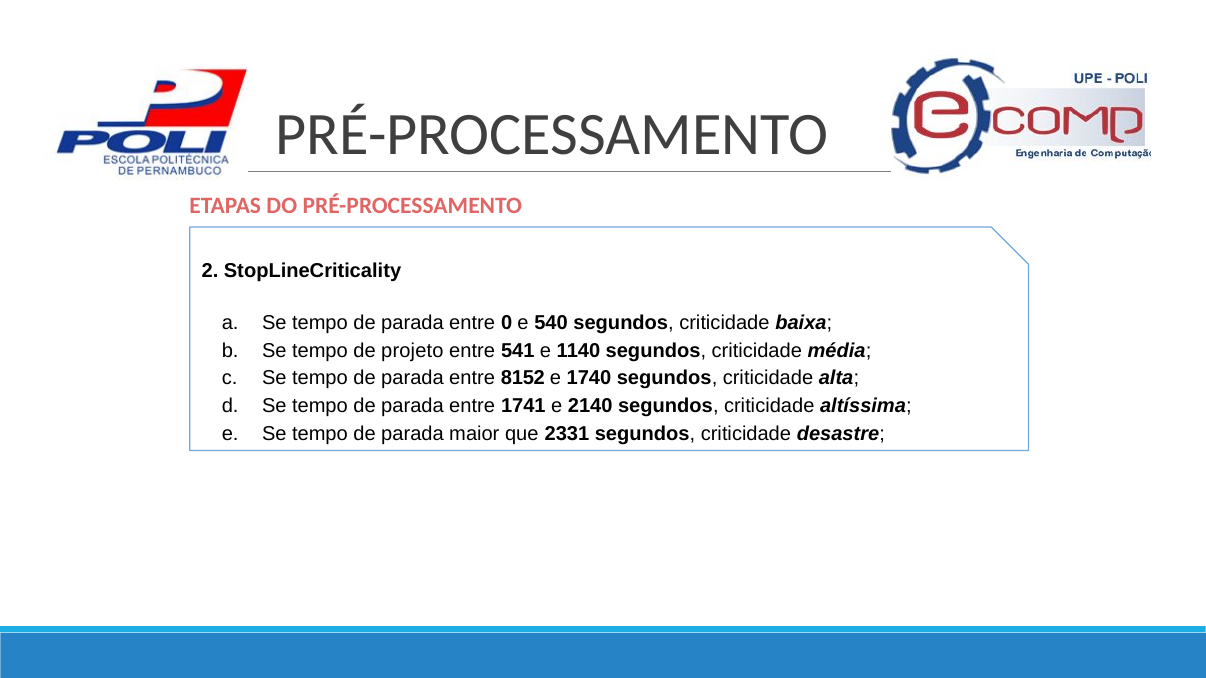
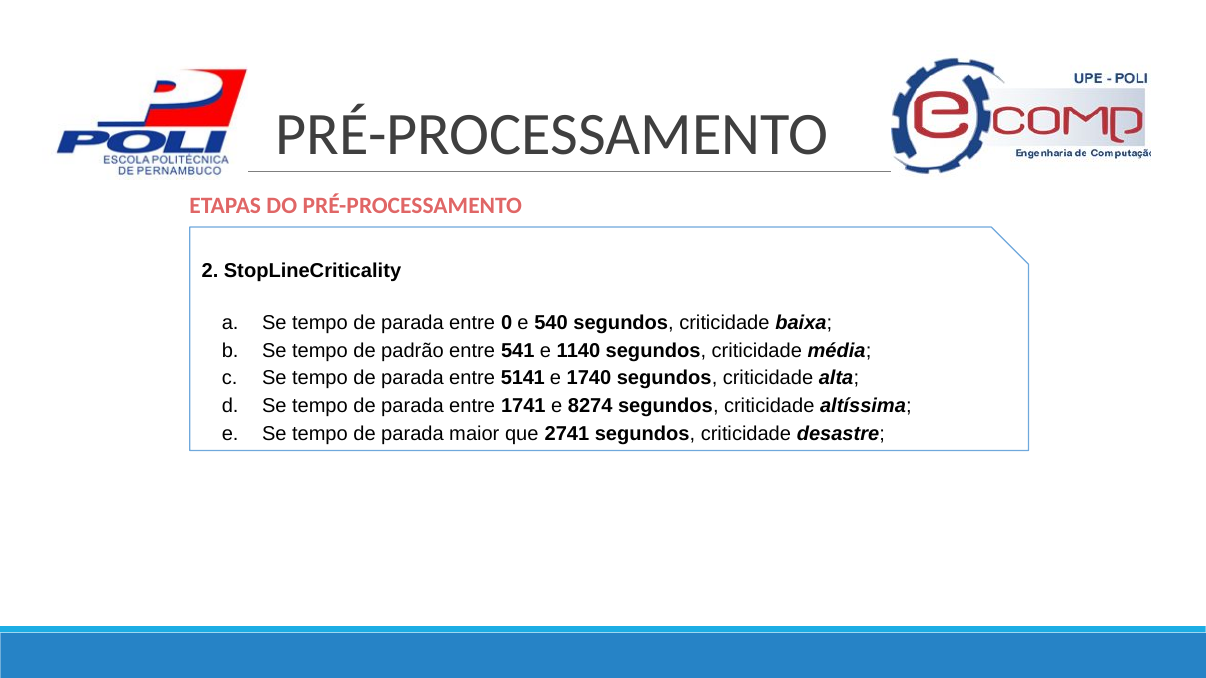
projeto: projeto -> padrão
8152: 8152 -> 5141
2140: 2140 -> 8274
2331: 2331 -> 2741
